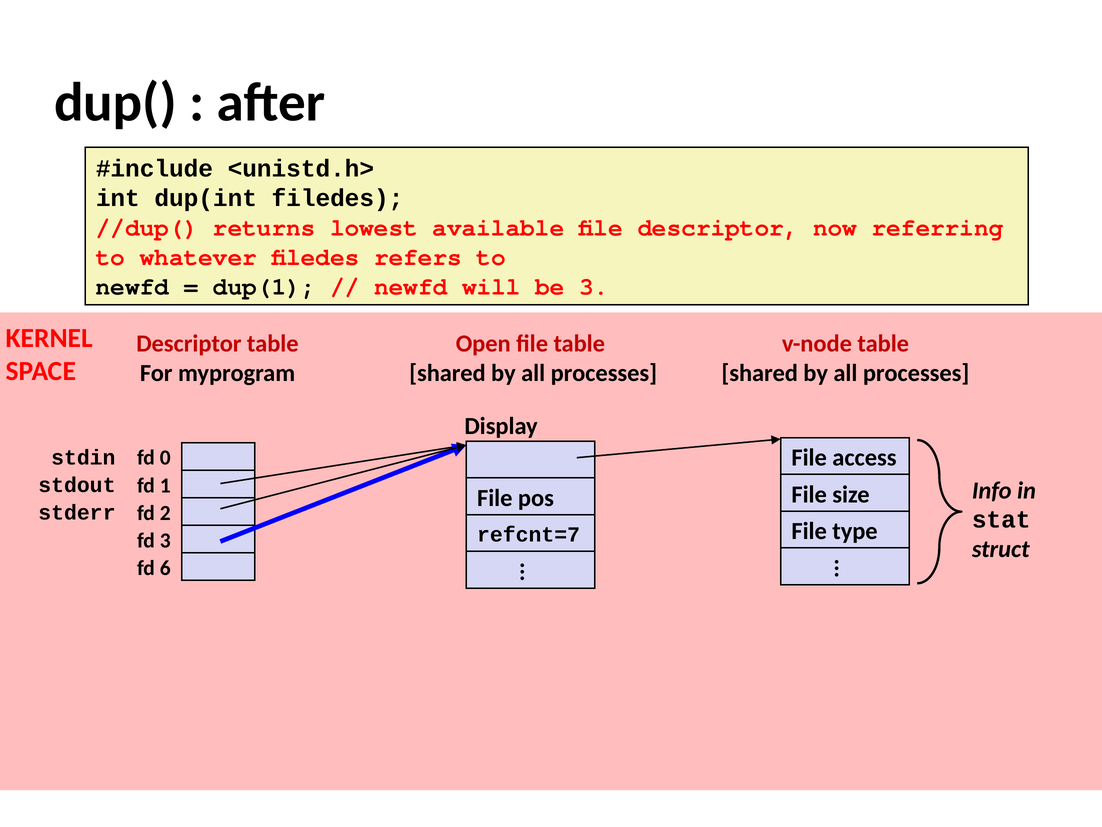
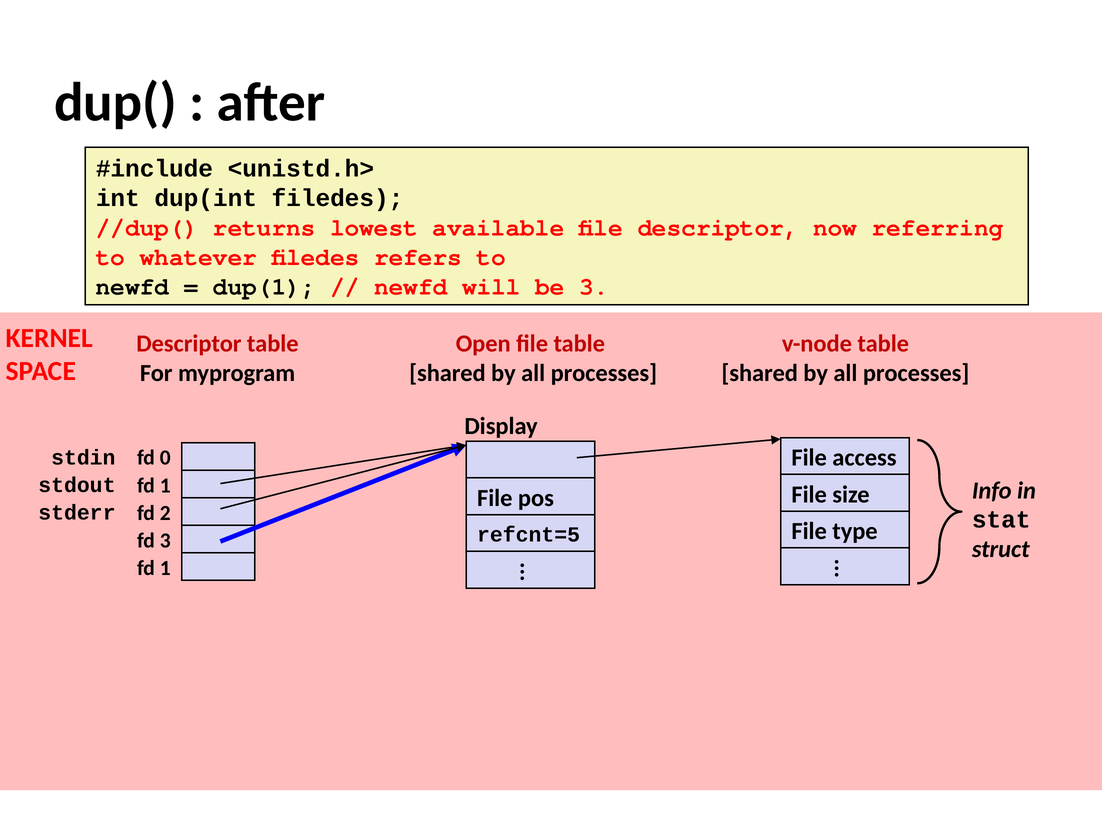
refcnt=7: refcnt=7 -> refcnt=5
6 at (165, 568): 6 -> 1
